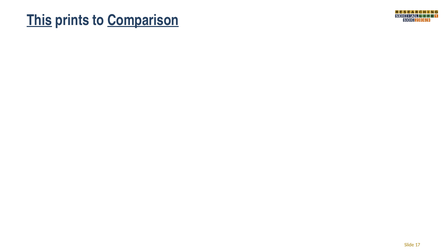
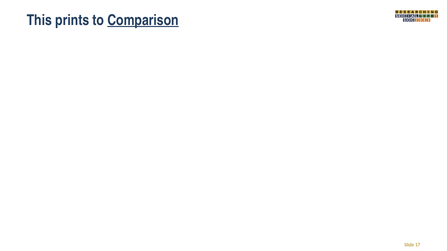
This underline: present -> none
